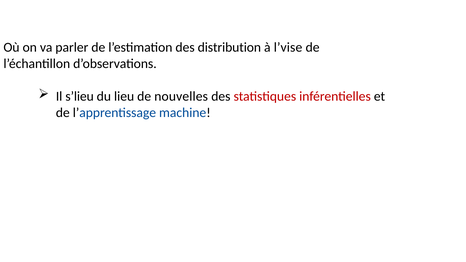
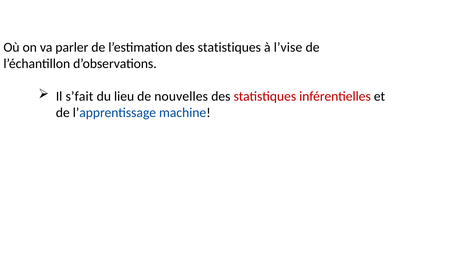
l’estimation des distribution: distribution -> statistiques
s’lieu: s’lieu -> s’fait
